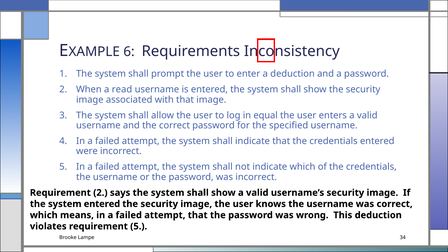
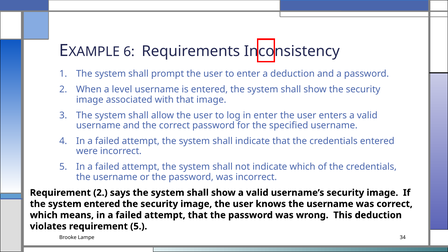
read: read -> level
in equal: equal -> enter
